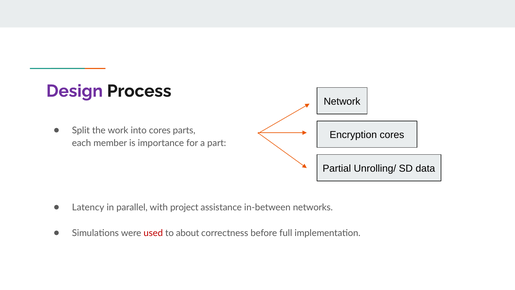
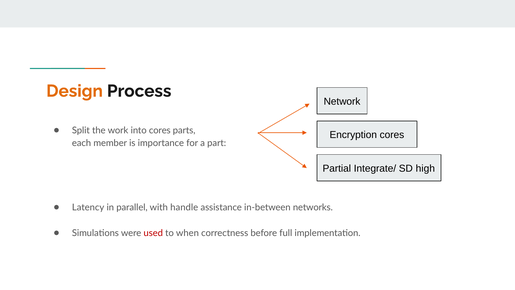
Design colour: purple -> orange
Unrolling/: Unrolling/ -> Integrate/
data: data -> high
project: project -> handle
about: about -> when
